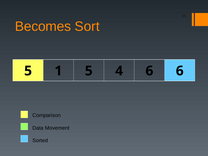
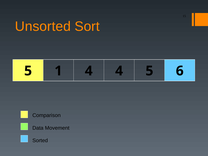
Becomes: Becomes -> Unsorted
1 5: 5 -> 4
4 6: 6 -> 5
